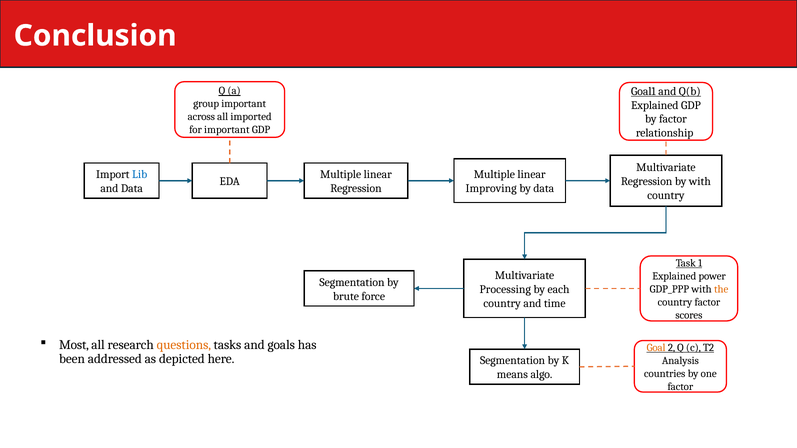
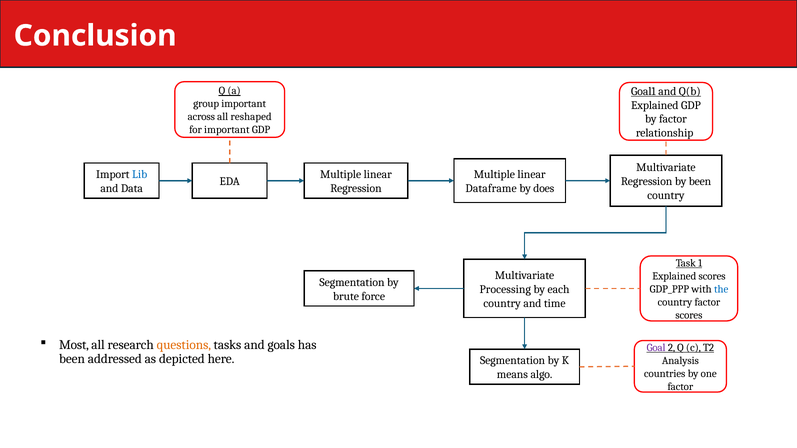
imported: imported -> reshaped
by with: with -> been
Improving: Improving -> Dataframe
by data: data -> does
Explained power: power -> scores
the colour: orange -> blue
Goal colour: orange -> purple
